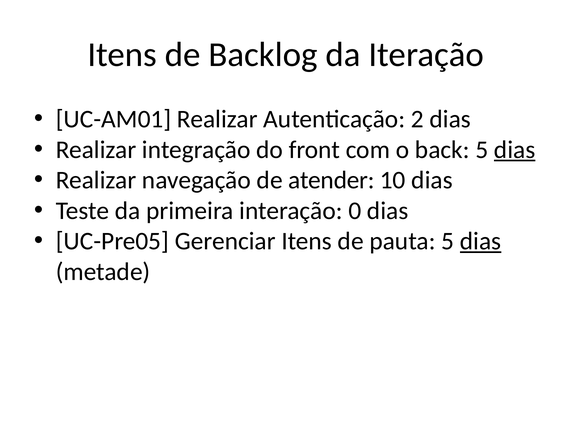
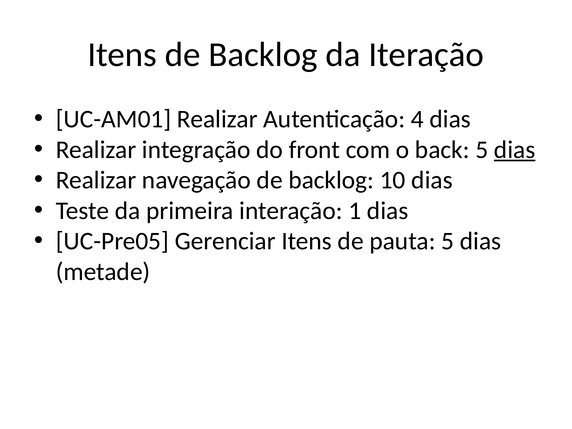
2: 2 -> 4
navegação de atender: atender -> backlog
0: 0 -> 1
dias at (481, 241) underline: present -> none
